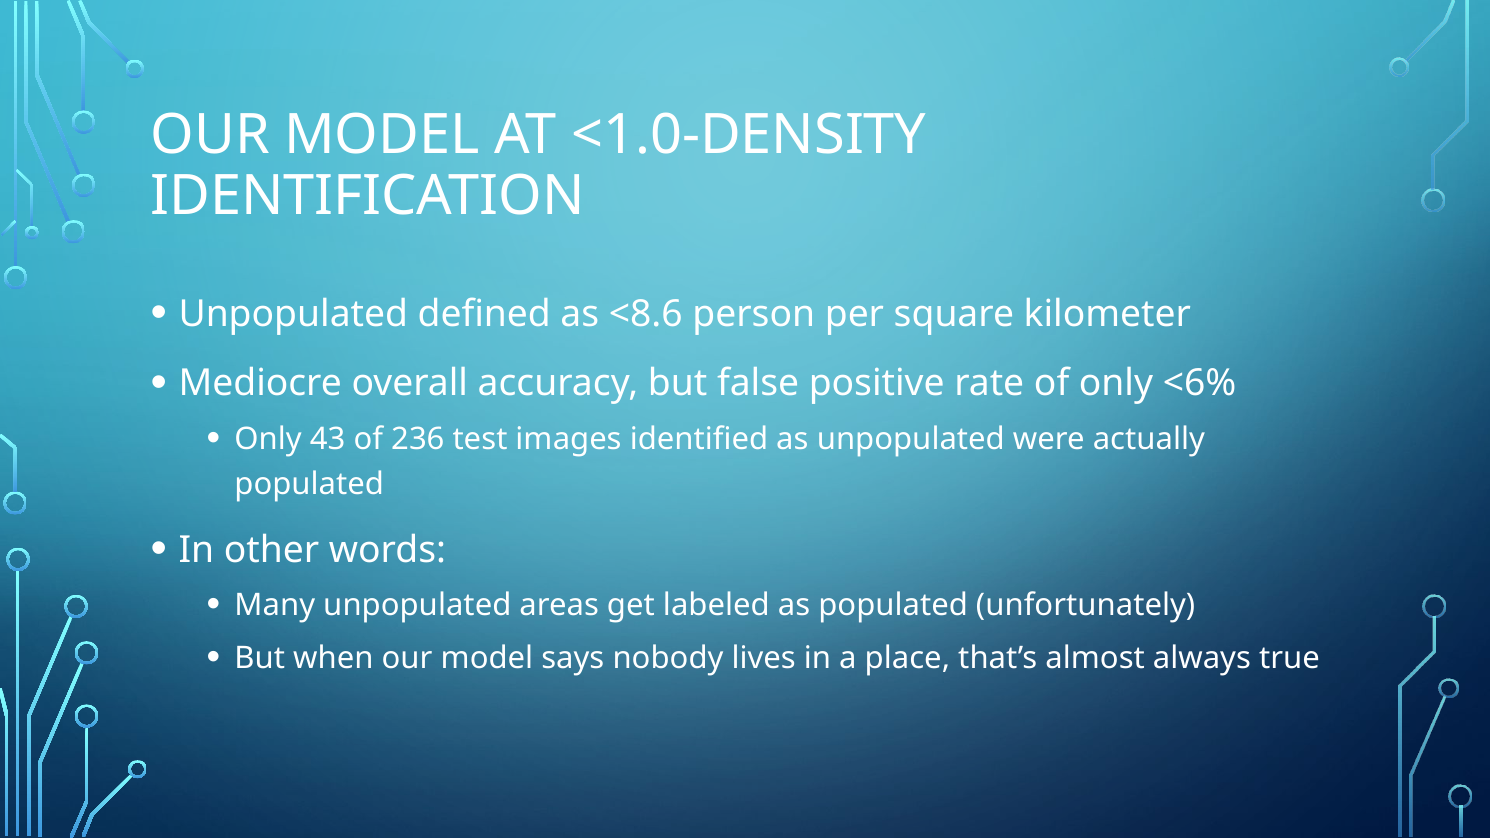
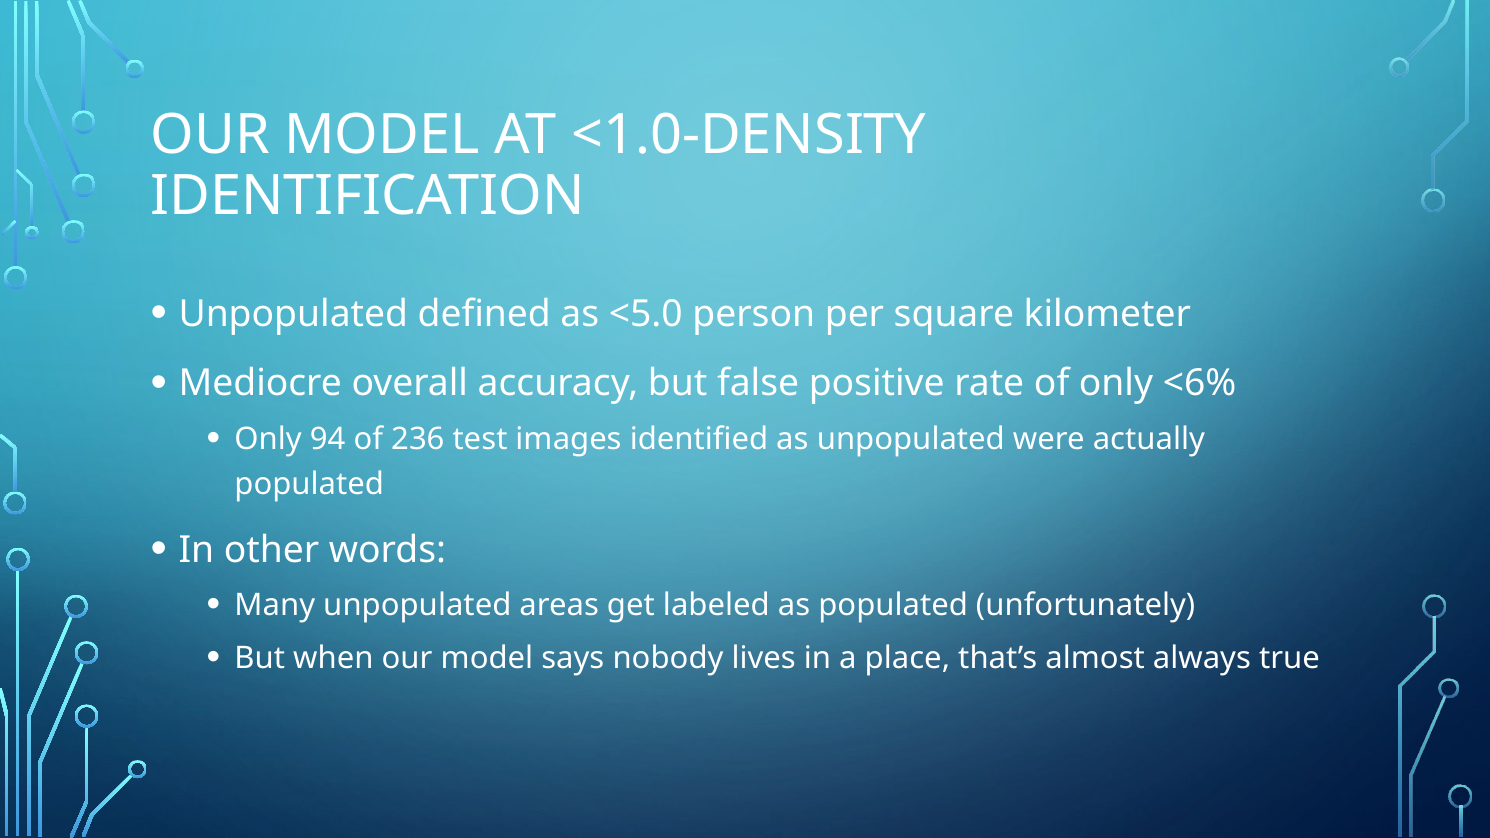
<8.6: <8.6 -> <5.0
43: 43 -> 94
